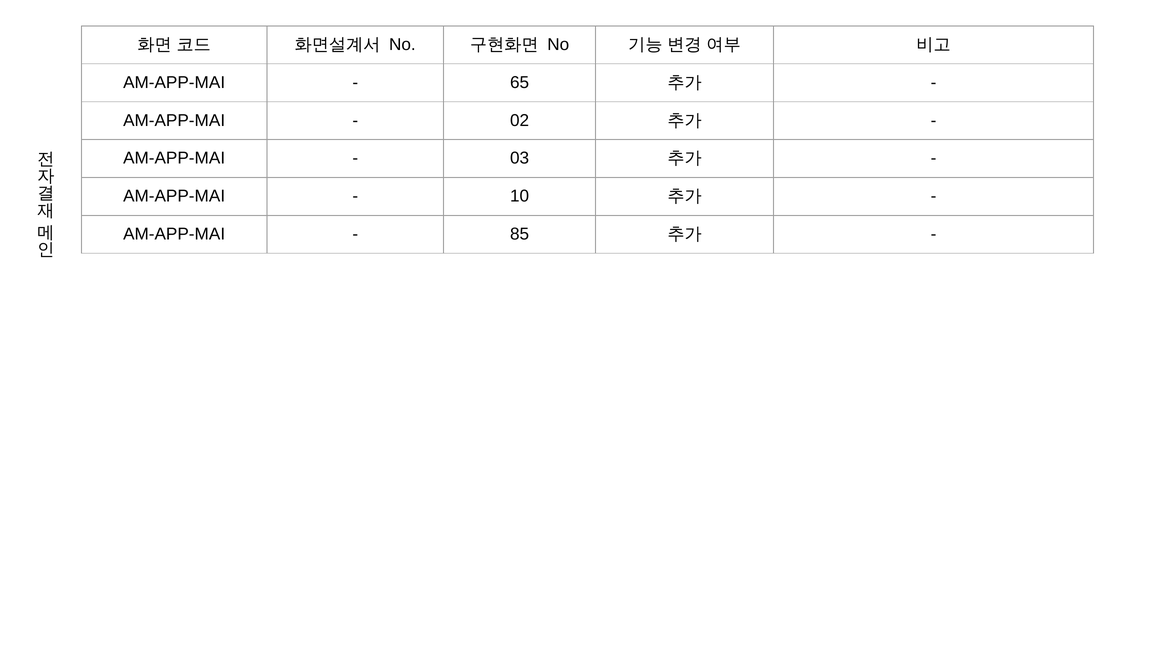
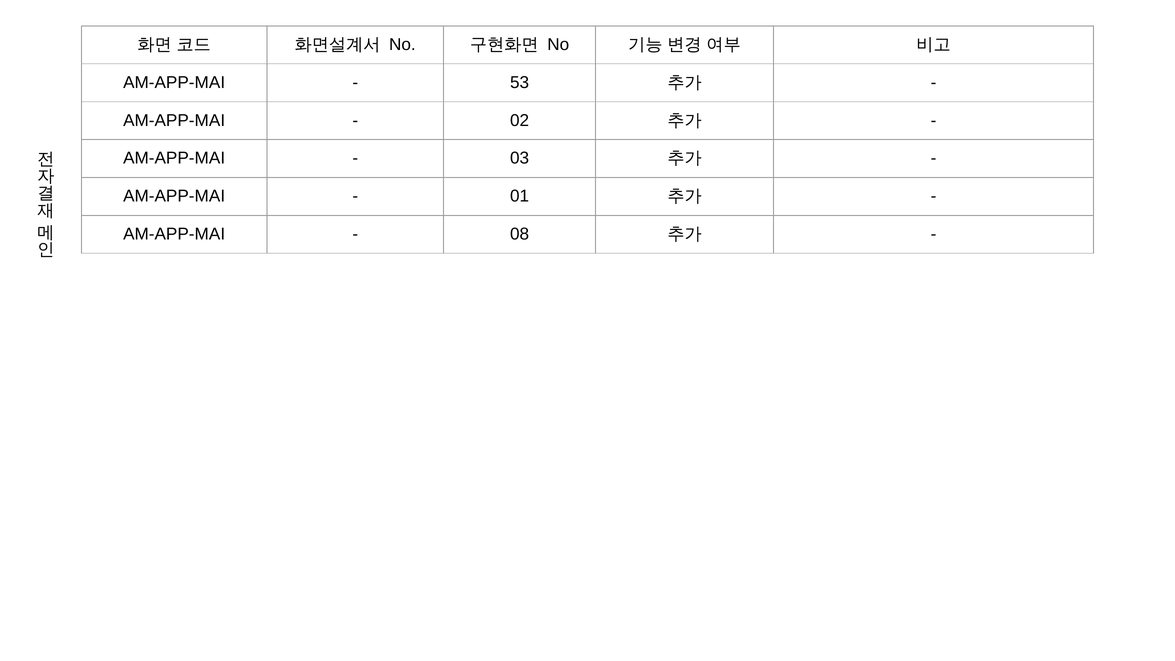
65: 65 -> 53
10: 10 -> 01
85: 85 -> 08
